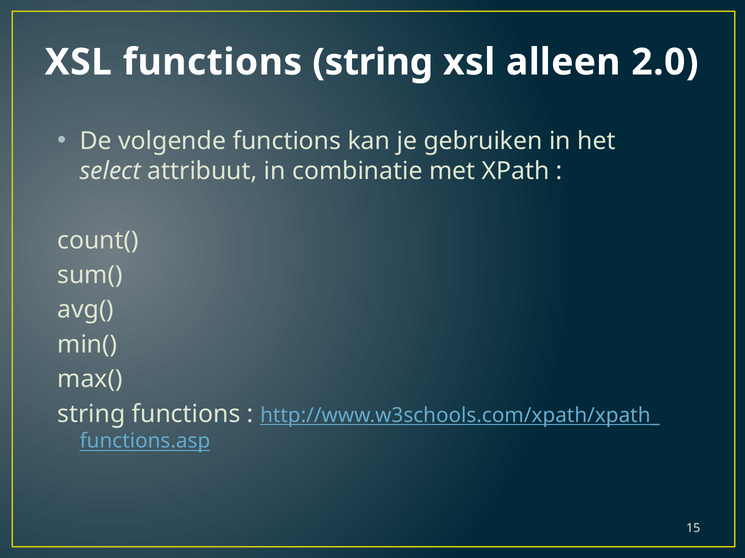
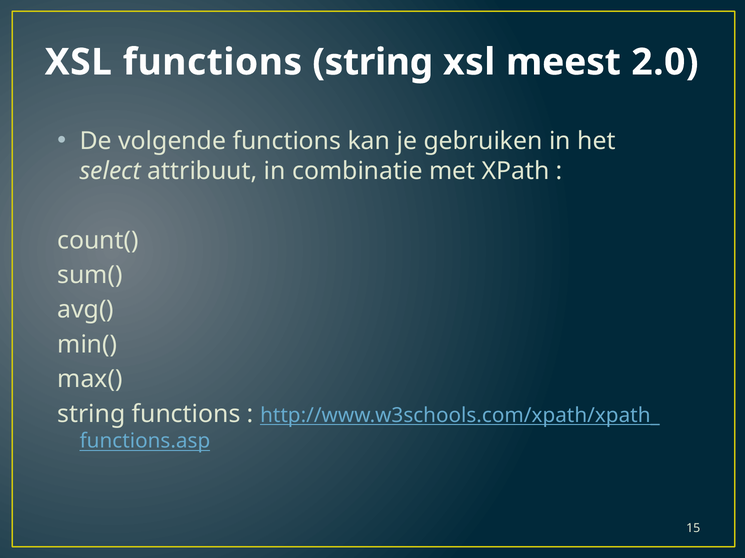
alleen: alleen -> meest
